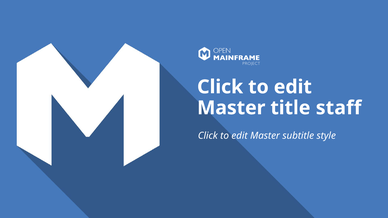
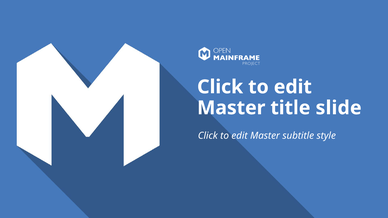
staff: staff -> slide
